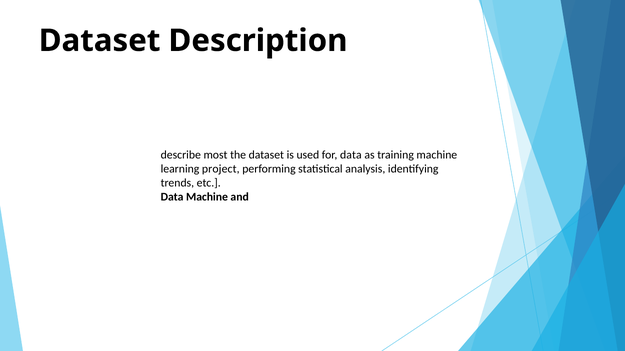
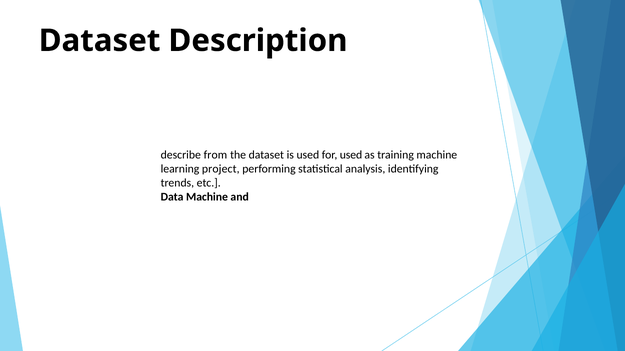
most: most -> from
for data: data -> used
